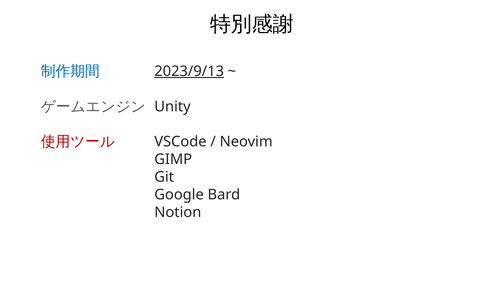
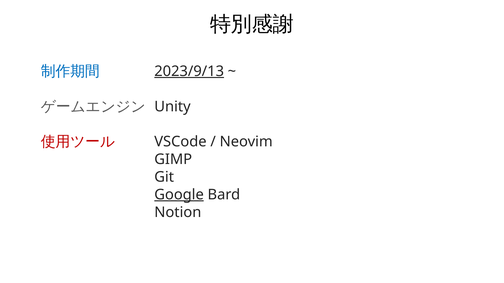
Google underline: none -> present
